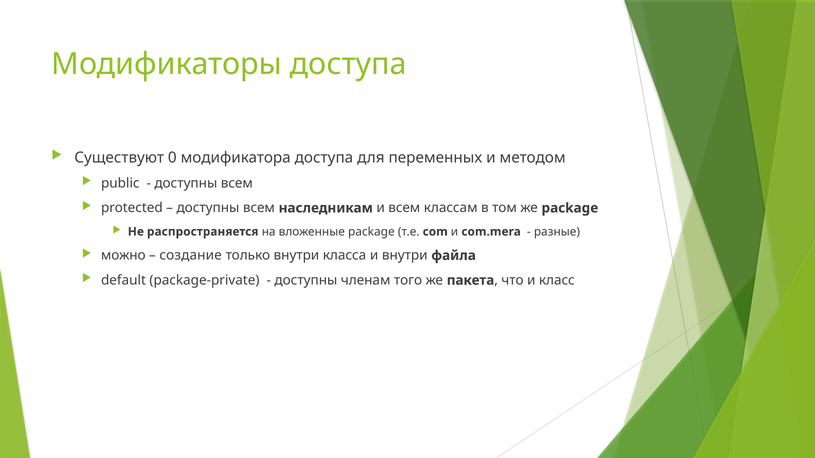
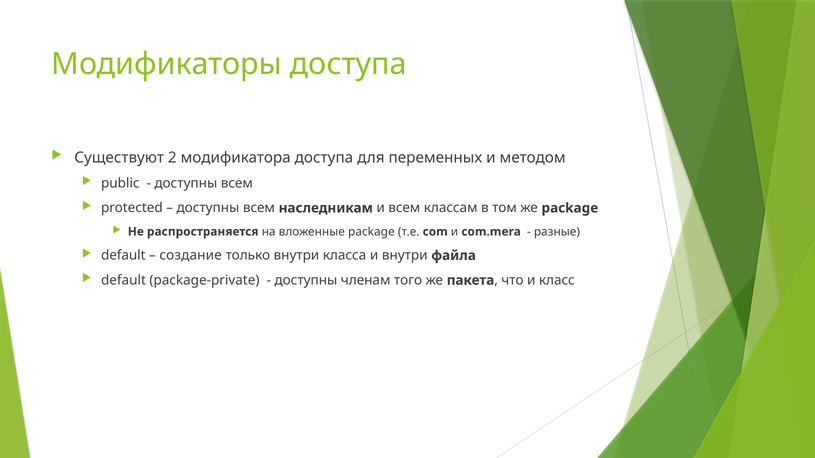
0: 0 -> 2
можно at (123, 256): можно -> default
